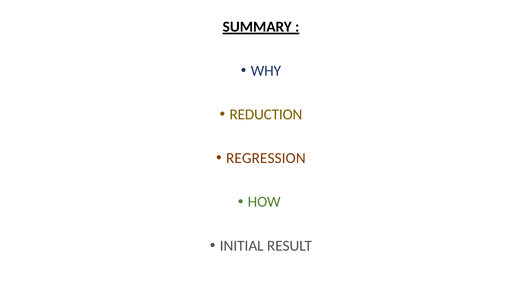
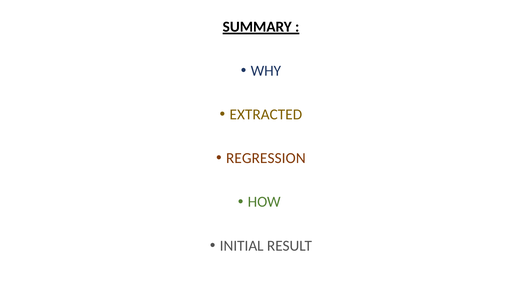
REDUCTION: REDUCTION -> EXTRACTED
